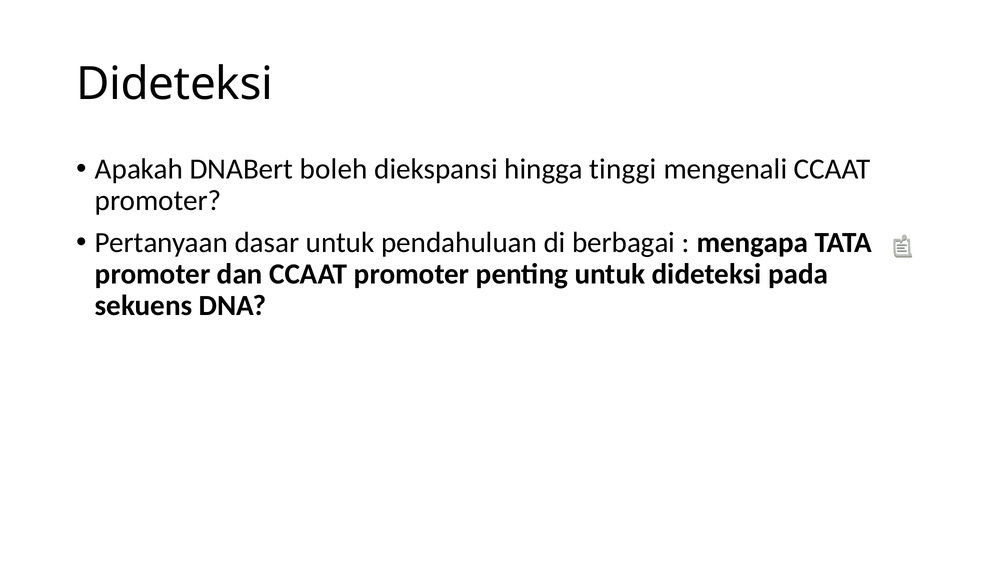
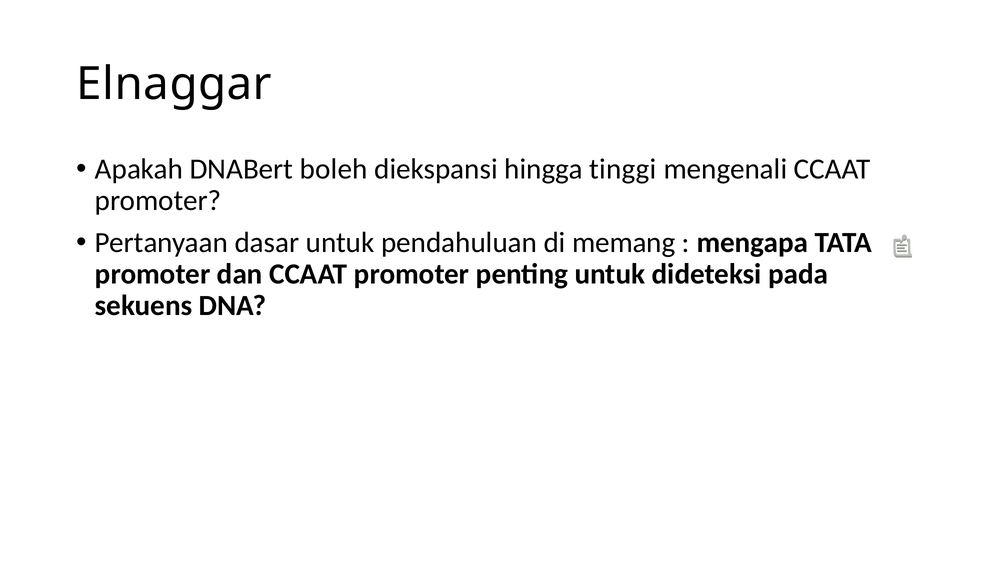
Dideteksi at (175, 84): Dideteksi -> Elnaggar
berbagai: berbagai -> memang
